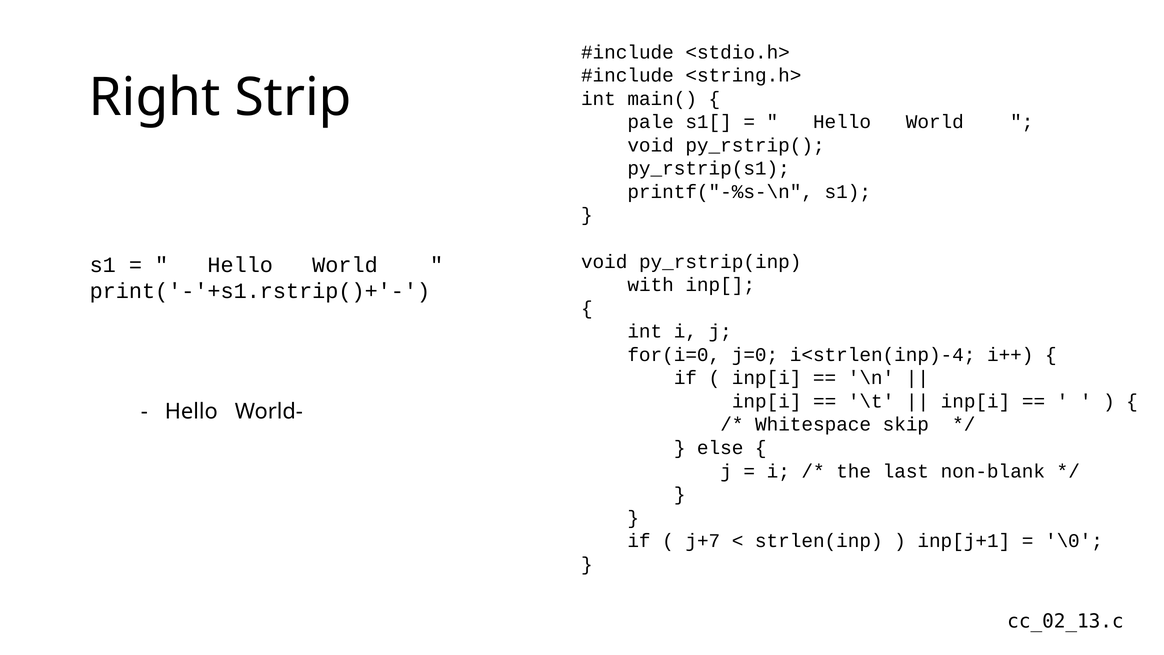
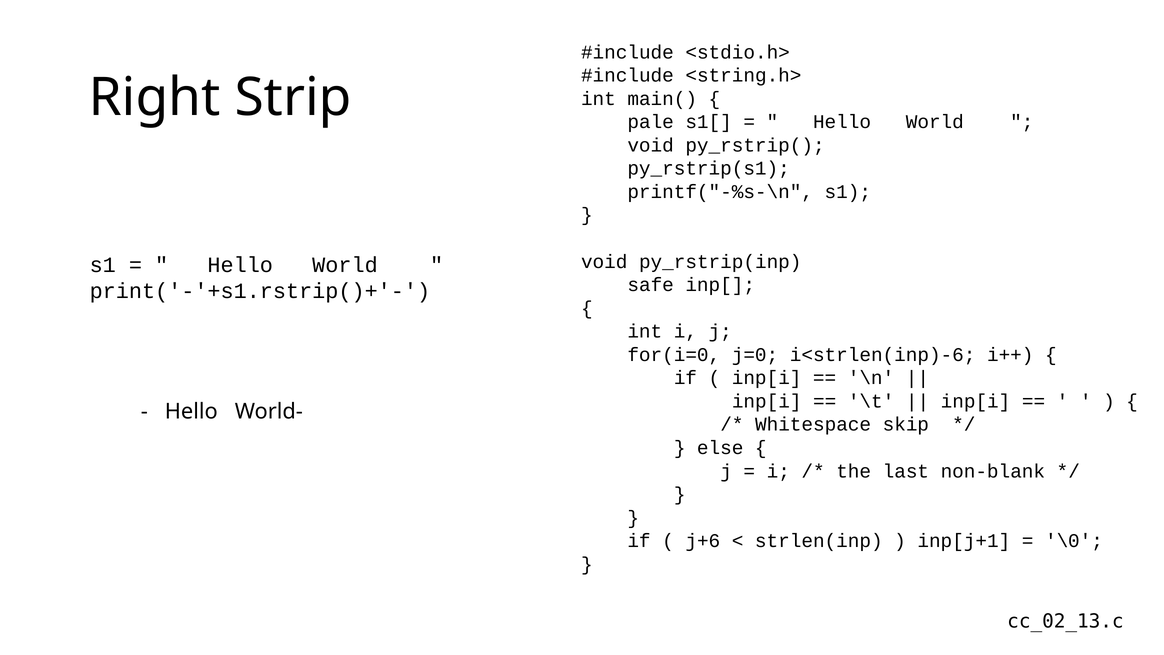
with: with -> safe
i<strlen(inp)-4: i<strlen(inp)-4 -> i<strlen(inp)-6
j+7: j+7 -> j+6
